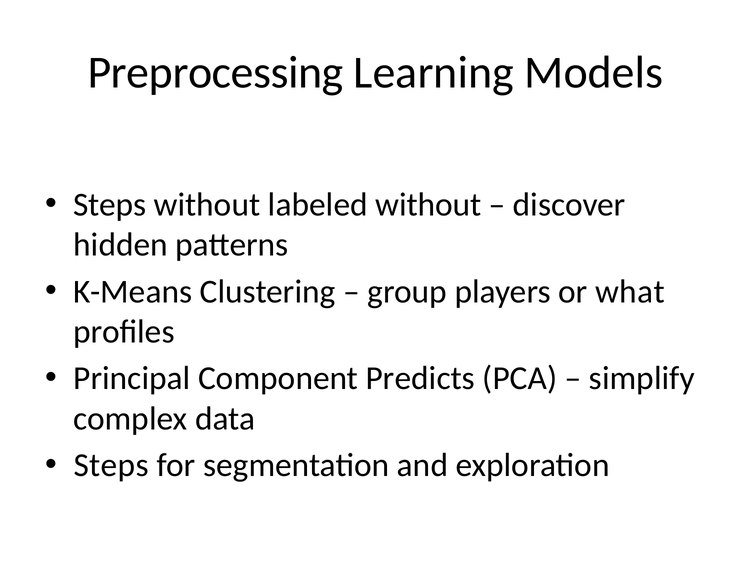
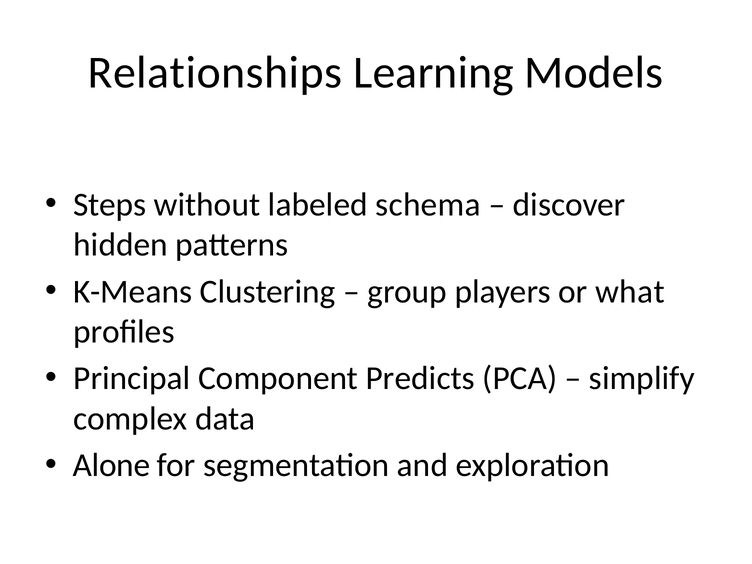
Preprocessing: Preprocessing -> Relationships
labeled without: without -> schema
Steps at (111, 465): Steps -> Alone
